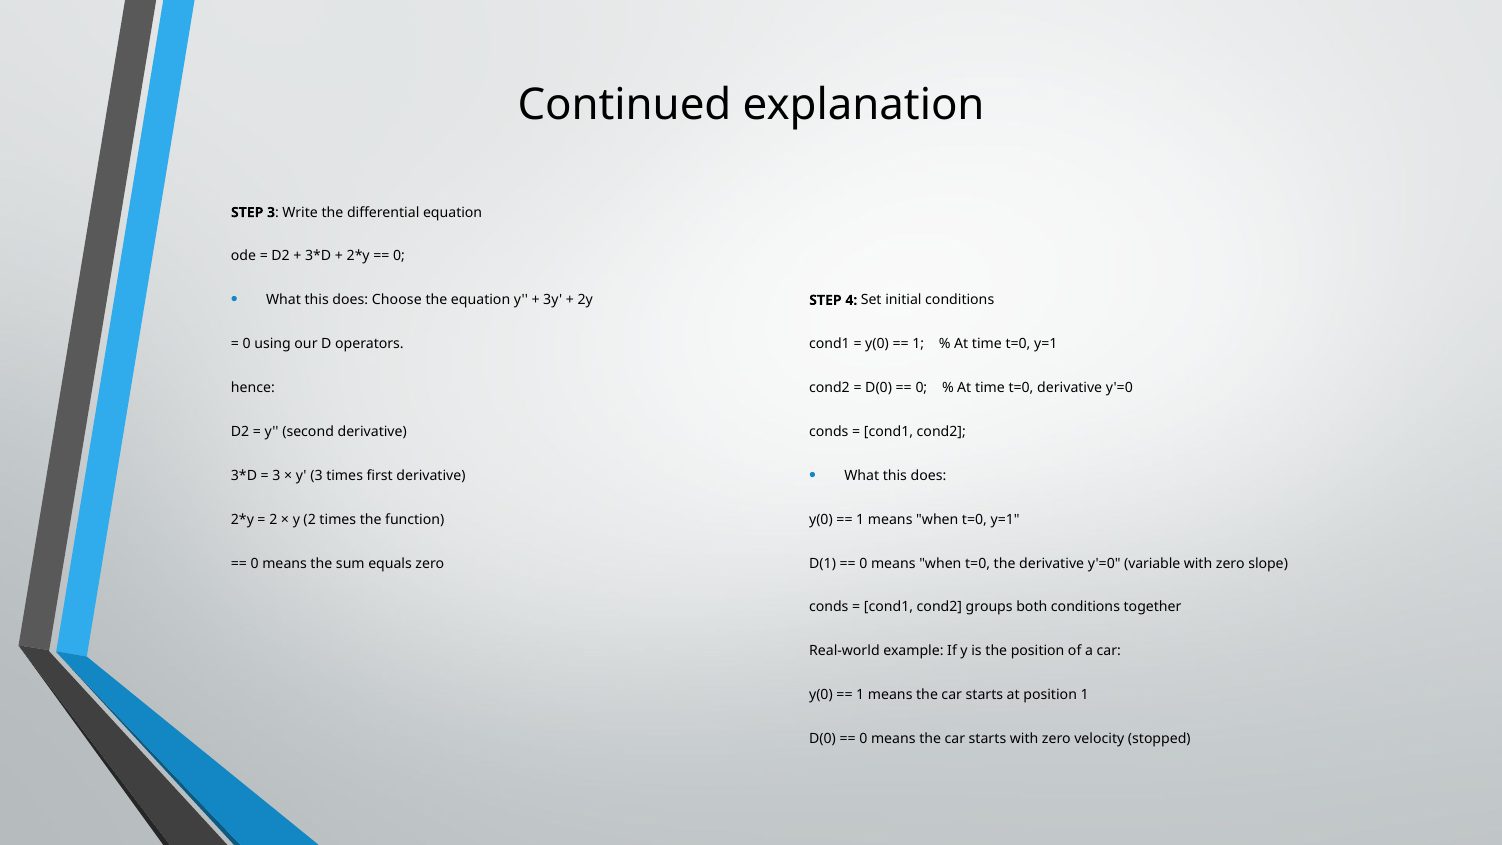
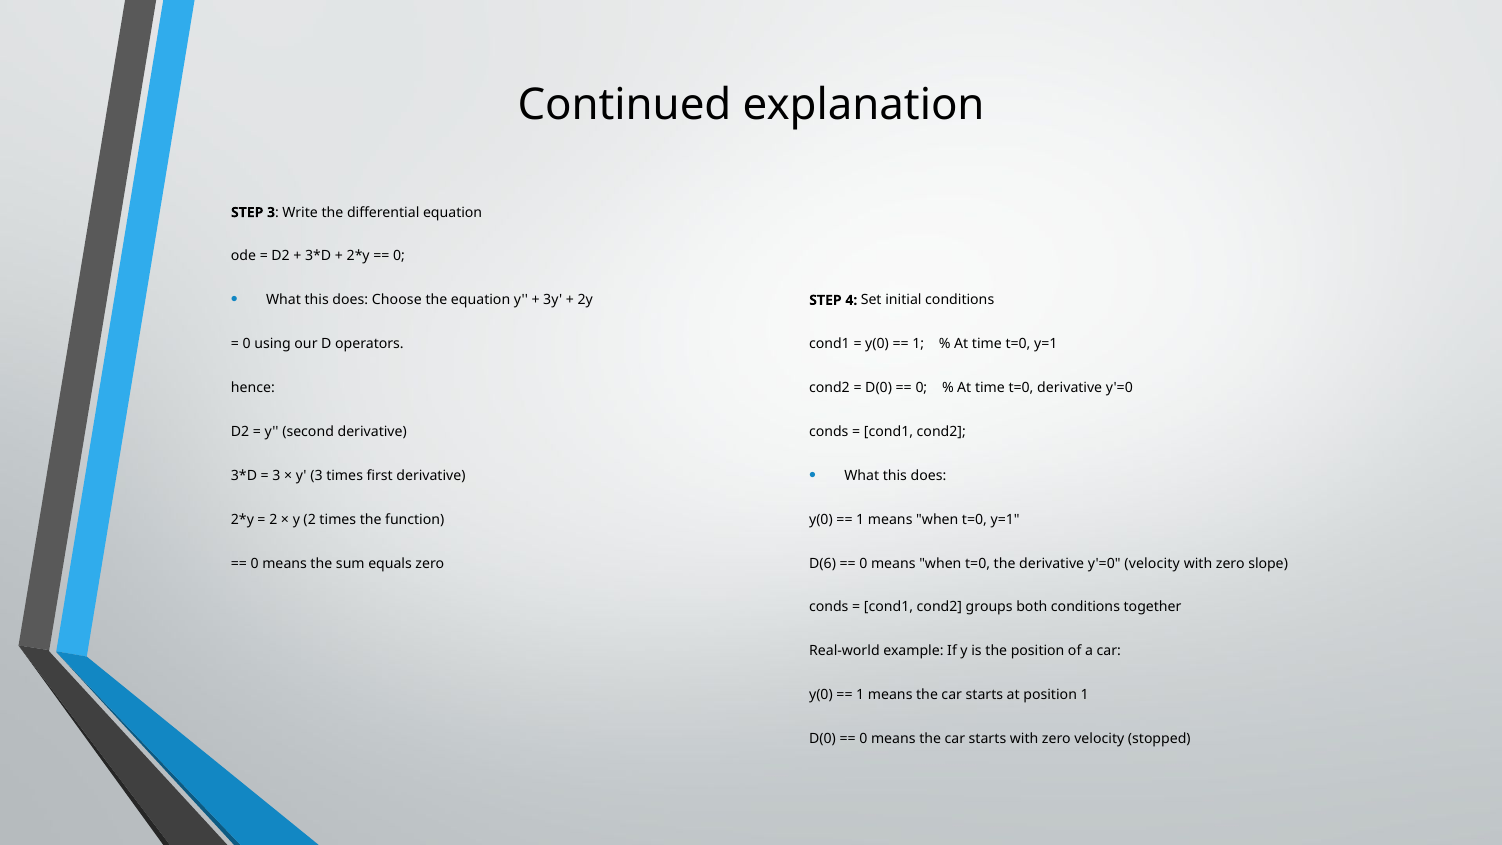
D(1: D(1 -> D(6
y'=0 variable: variable -> velocity
